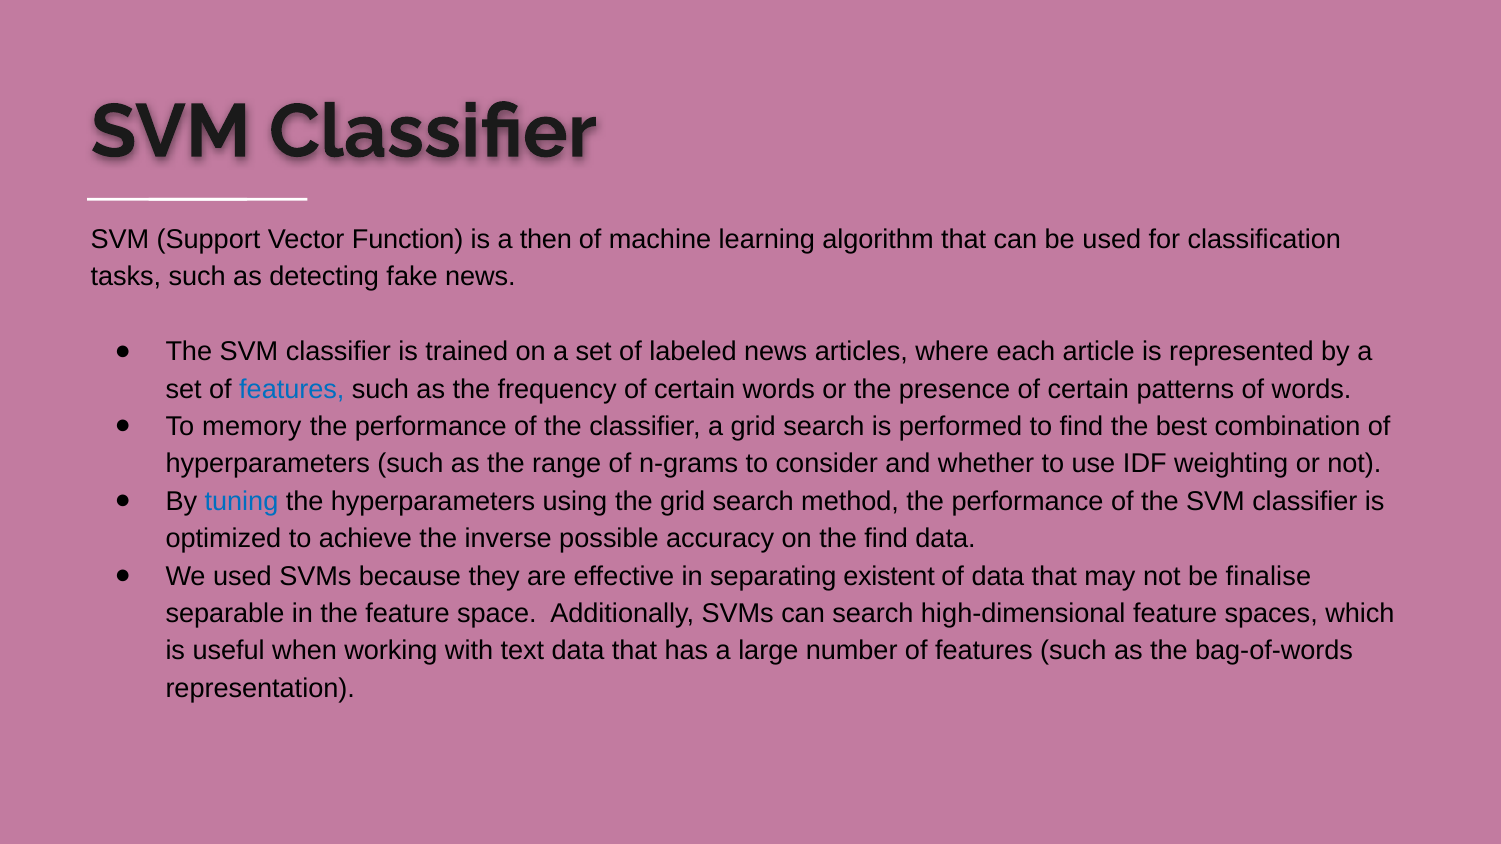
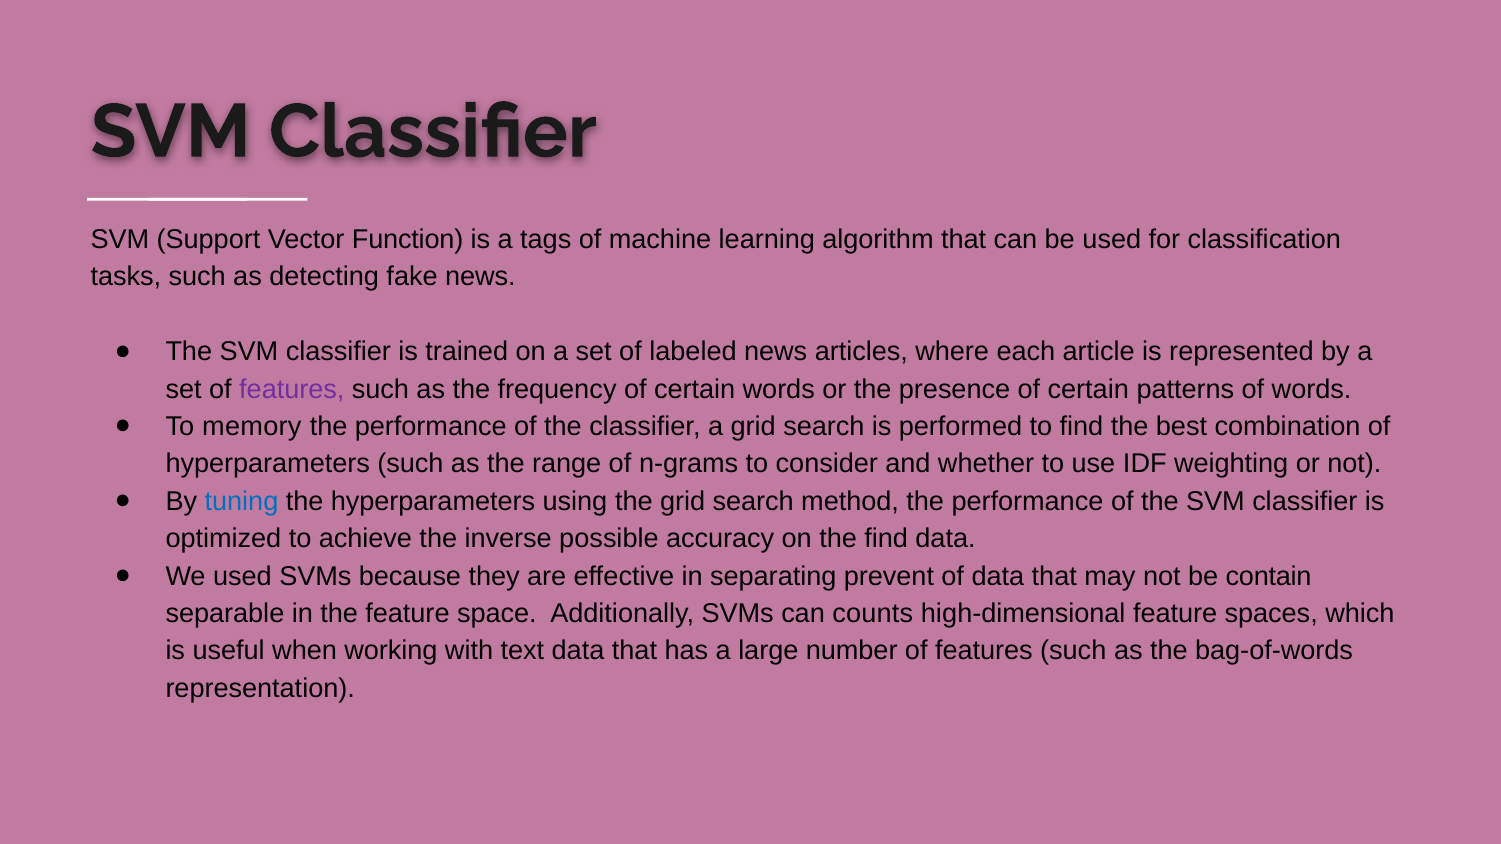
then: then -> tags
features at (292, 389) colour: blue -> purple
existent: existent -> prevent
finalise: finalise -> contain
can search: search -> counts
